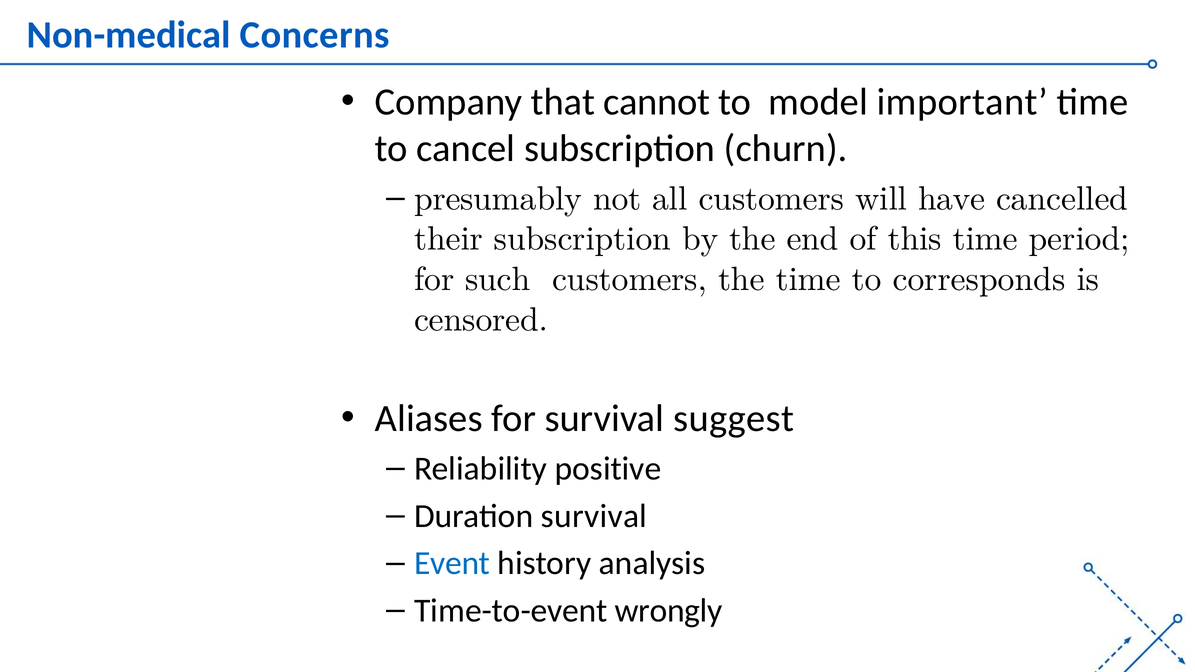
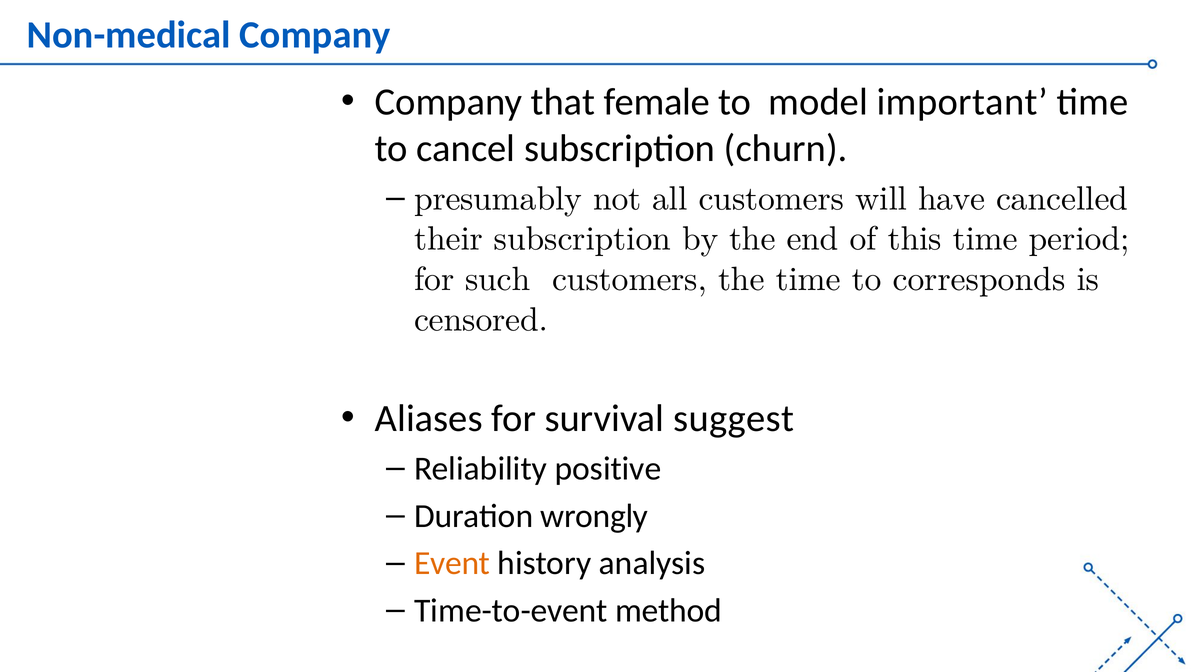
Non-medical Concerns: Concerns -> Company
cannot: cannot -> female
Duration survival: survival -> wrongly
Event colour: blue -> orange
wrongly: wrongly -> method
